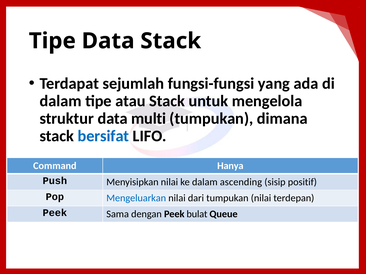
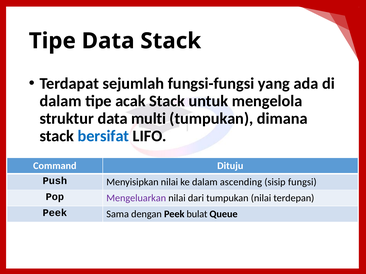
atau: atau -> acak
Hanya: Hanya -> Dituju
positif: positif -> fungsi
Mengeluarkan colour: blue -> purple
